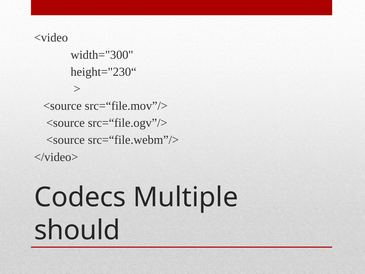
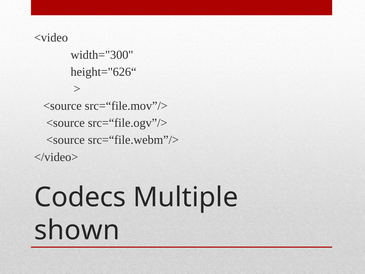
height="230“: height="230“ -> height="626“
should: should -> shown
